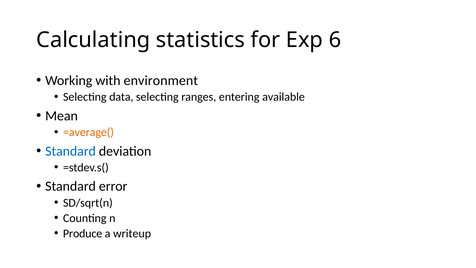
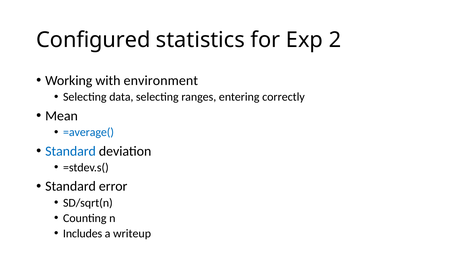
Calculating: Calculating -> Configured
6: 6 -> 2
available: available -> correctly
=average( colour: orange -> blue
Produce: Produce -> Includes
